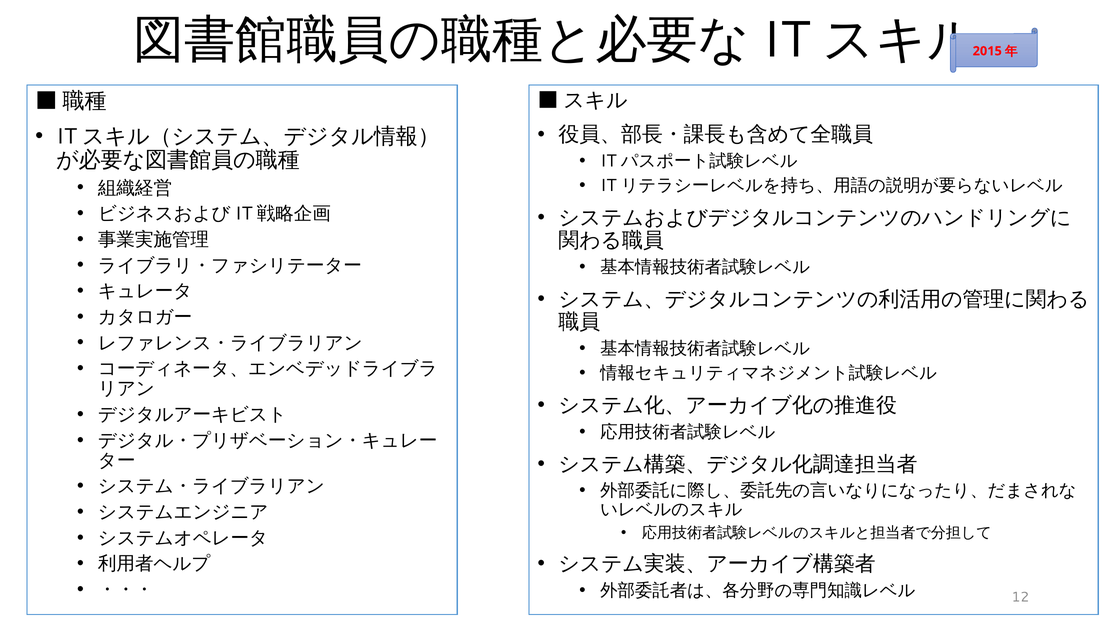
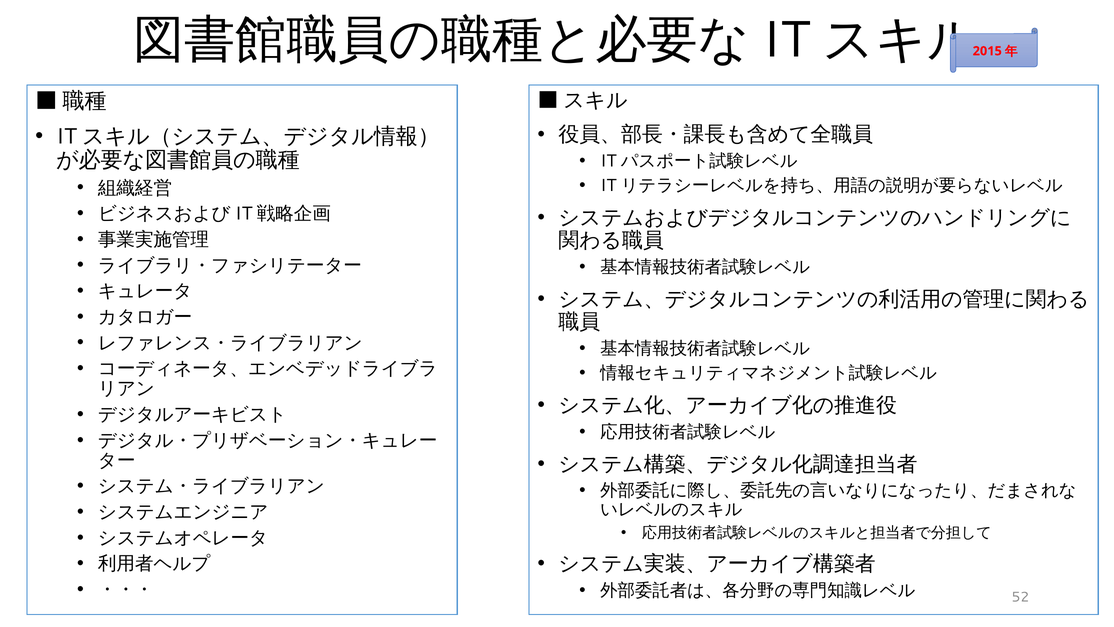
12: 12 -> 52
